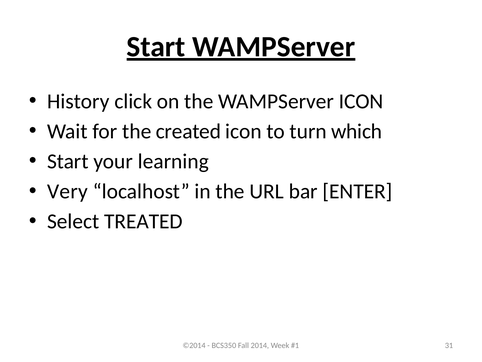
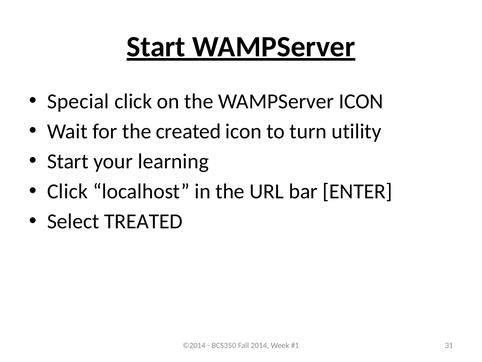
History: History -> Special
which: which -> utility
Very at (67, 191): Very -> Click
